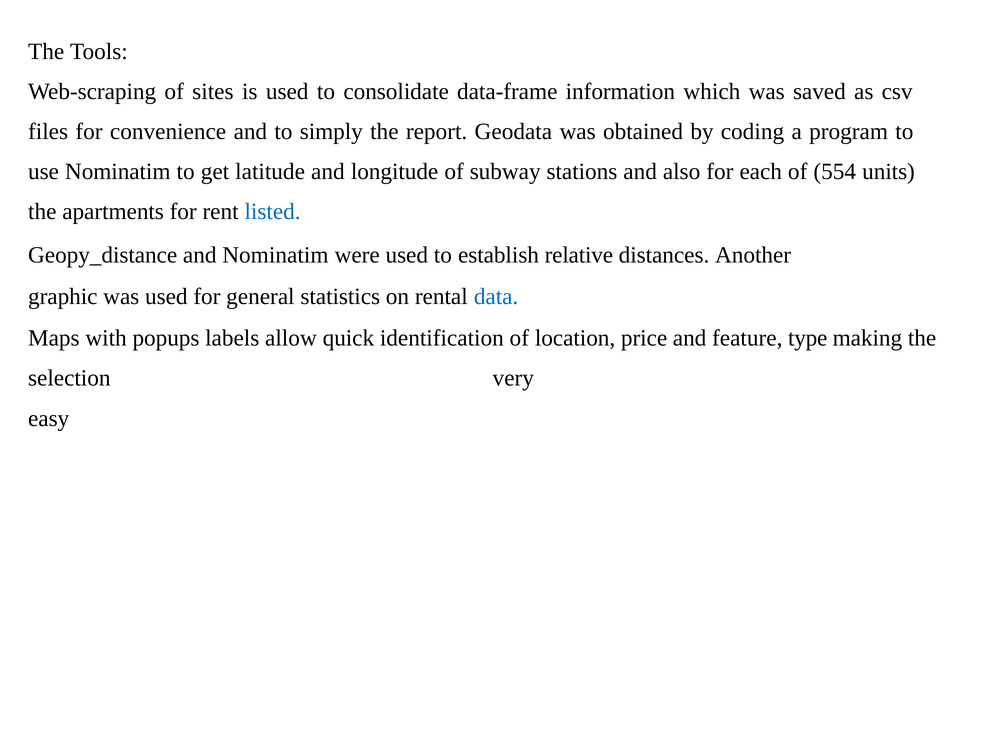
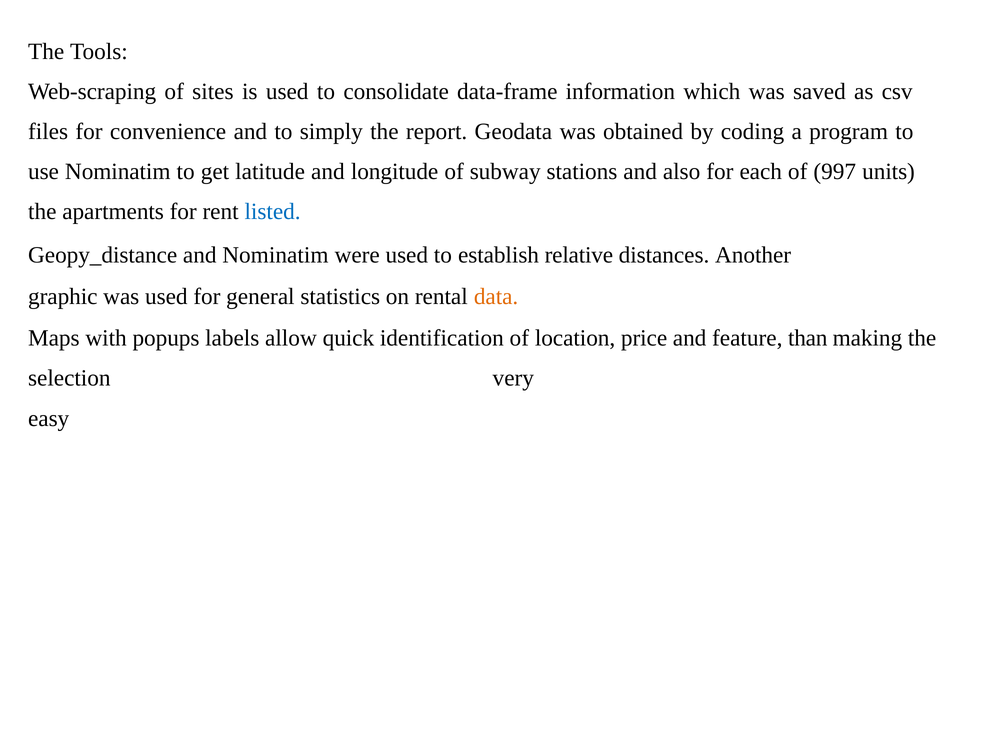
554: 554 -> 997
data colour: blue -> orange
type: type -> than
